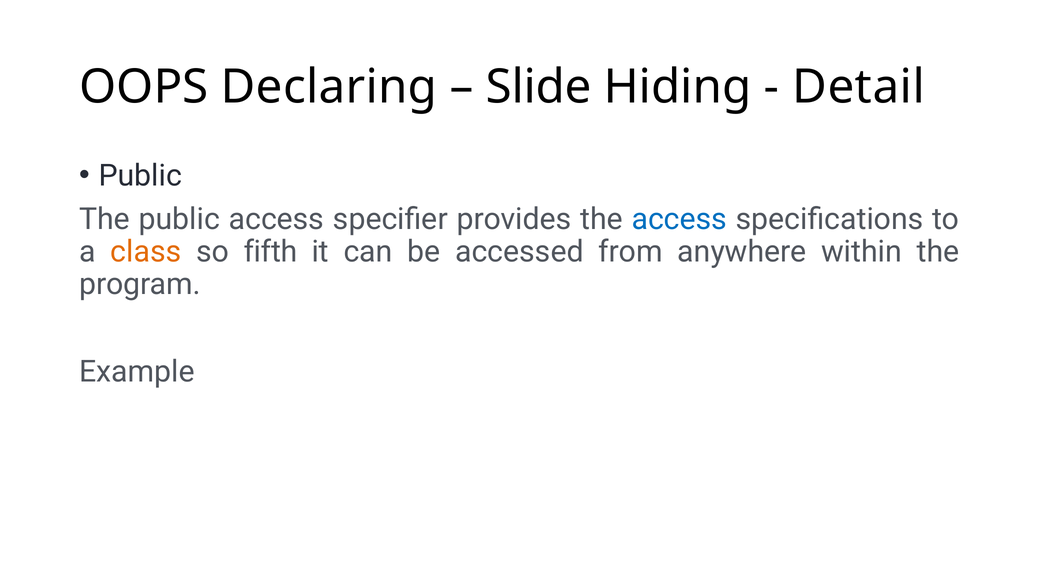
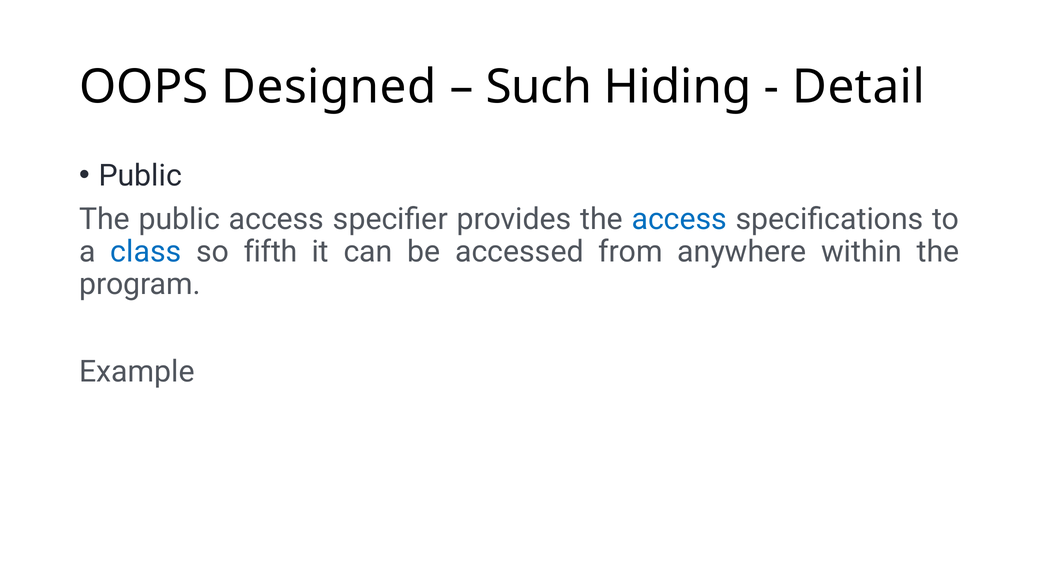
Declaring: Declaring -> Designed
Slide: Slide -> Such
class colour: orange -> blue
